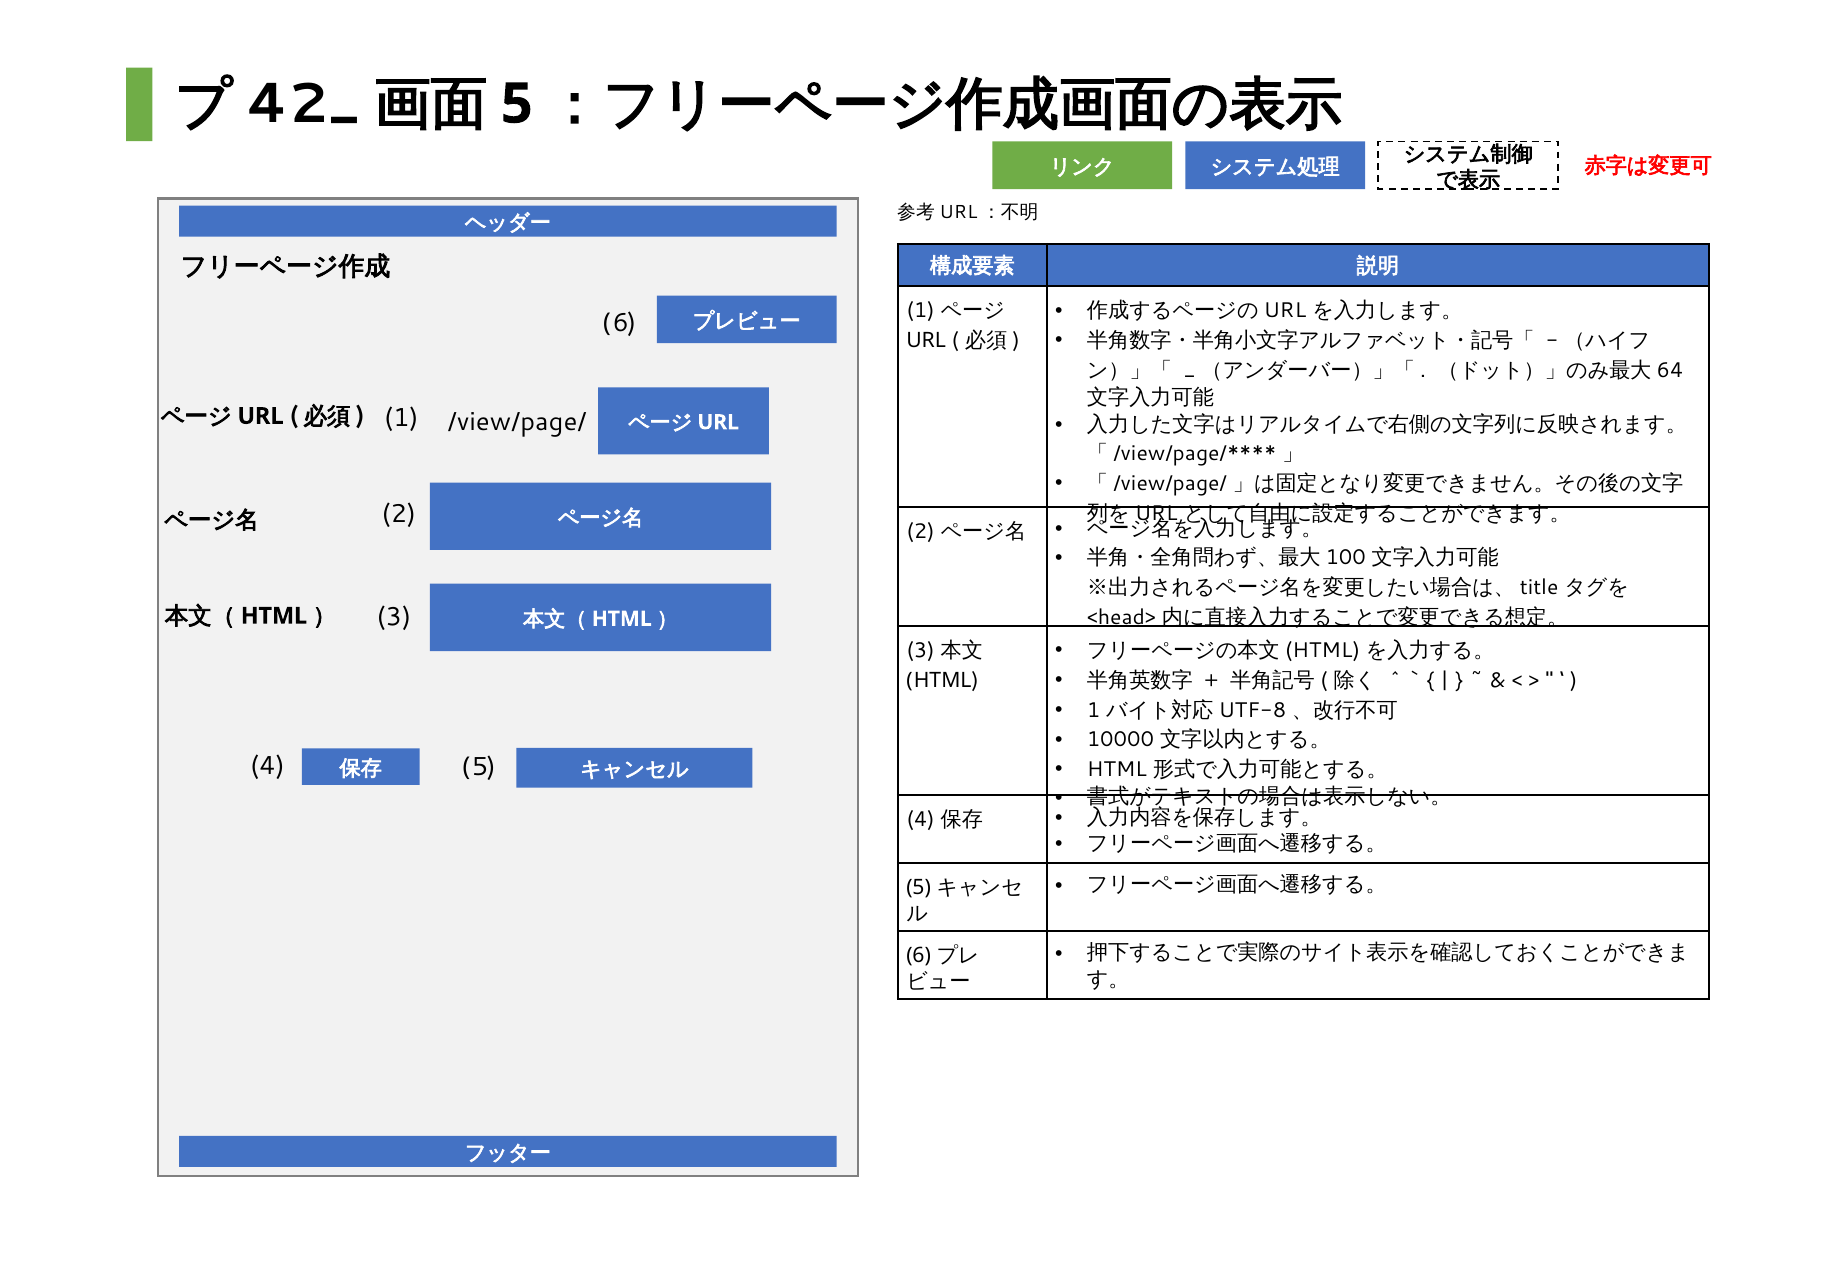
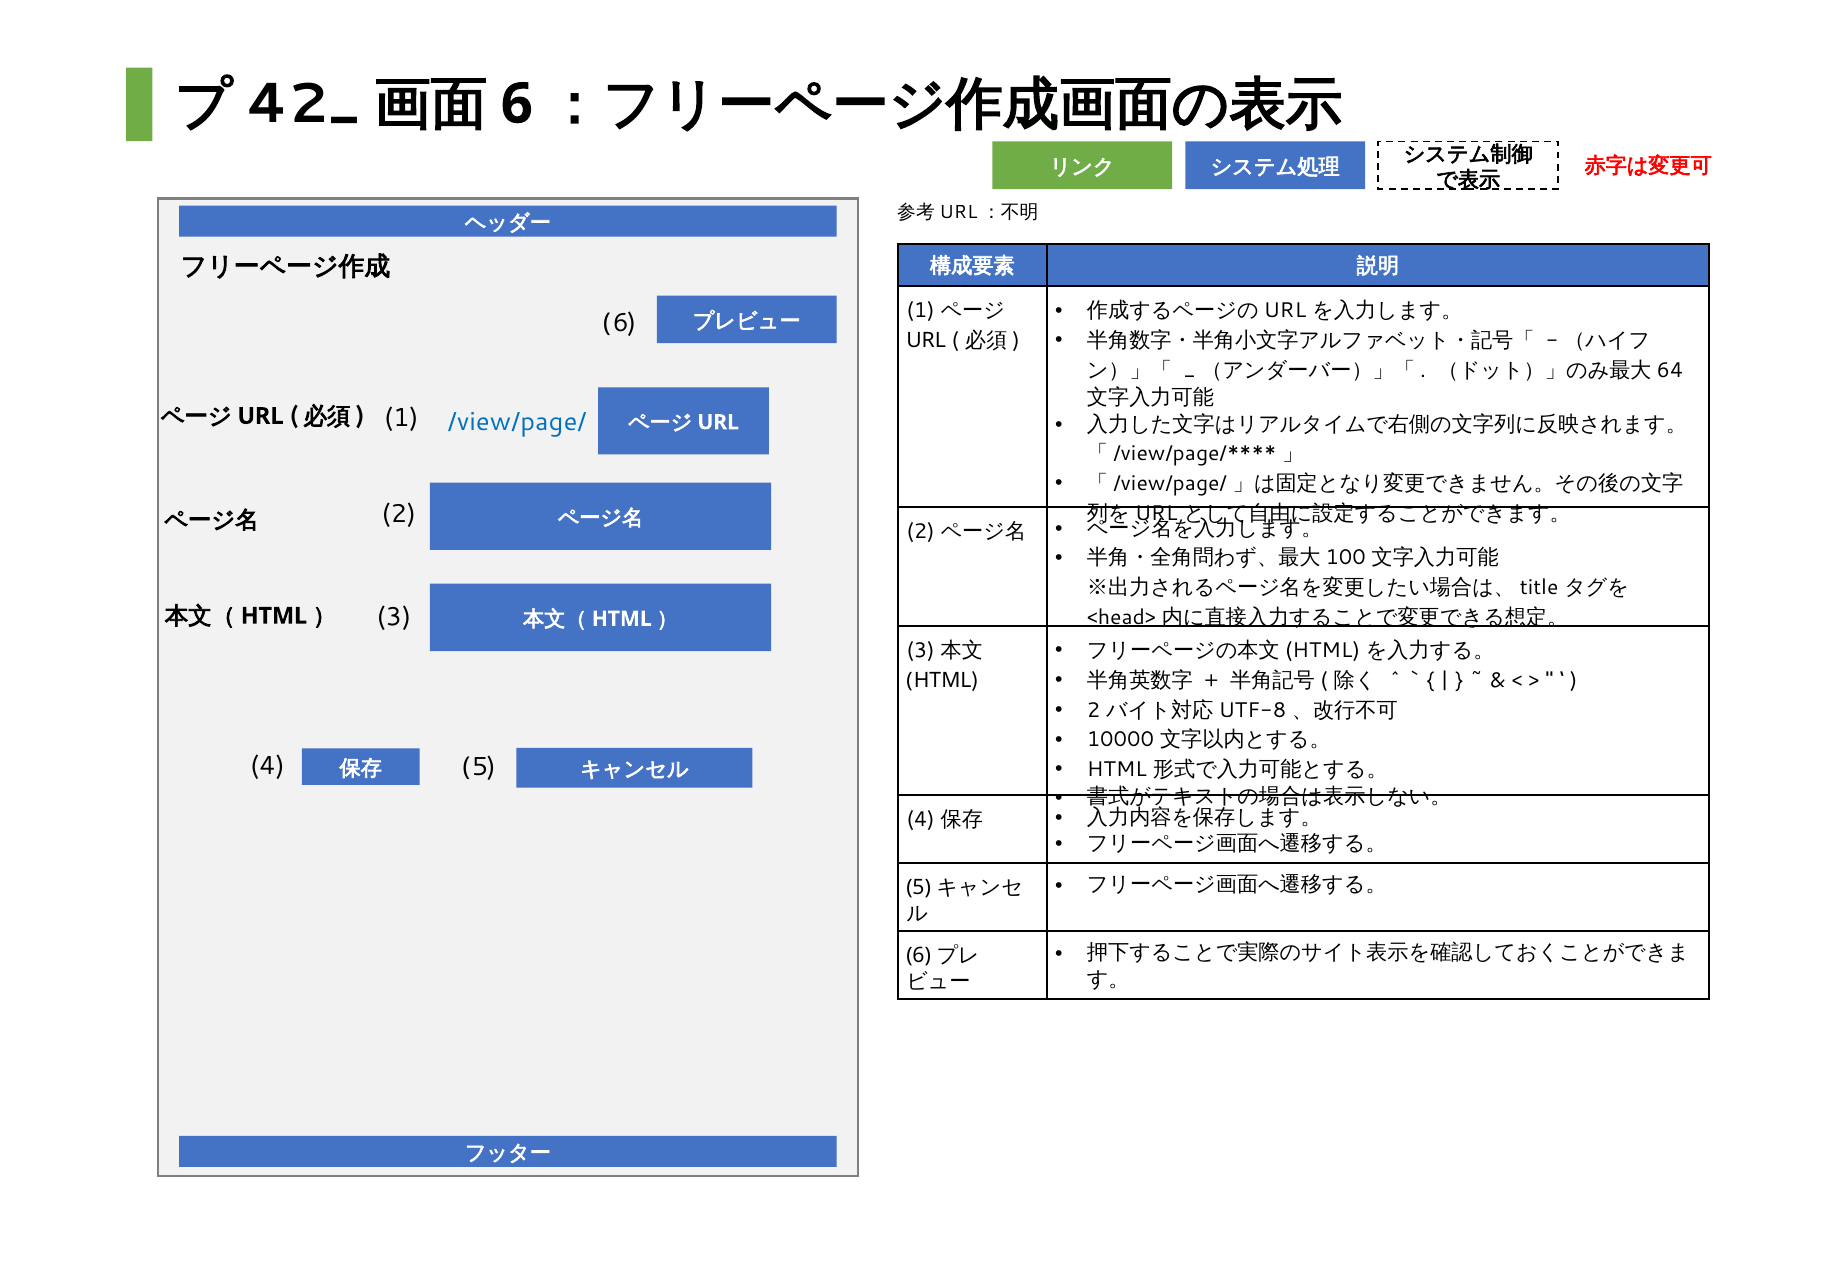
5 at (517, 104): 5 -> 6
/view/page/ colour: black -> blue
1 at (1094, 710): 1 -> 2
